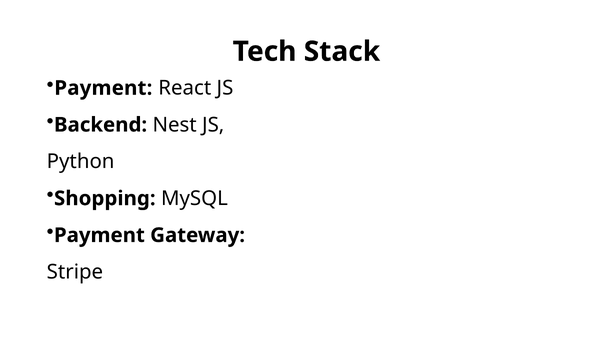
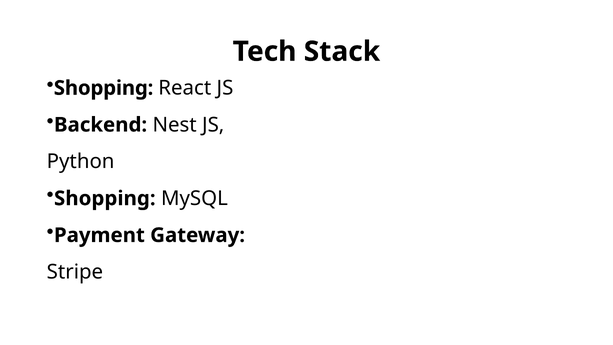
Payment at (103, 88): Payment -> Shopping
